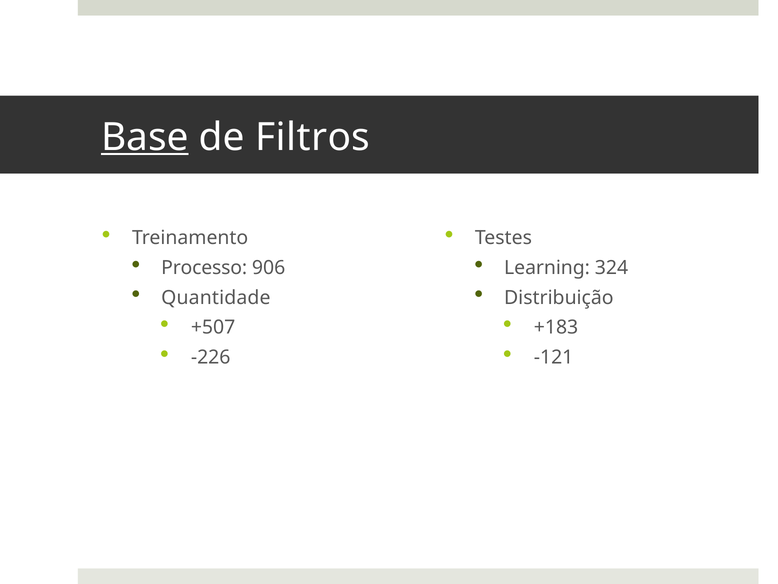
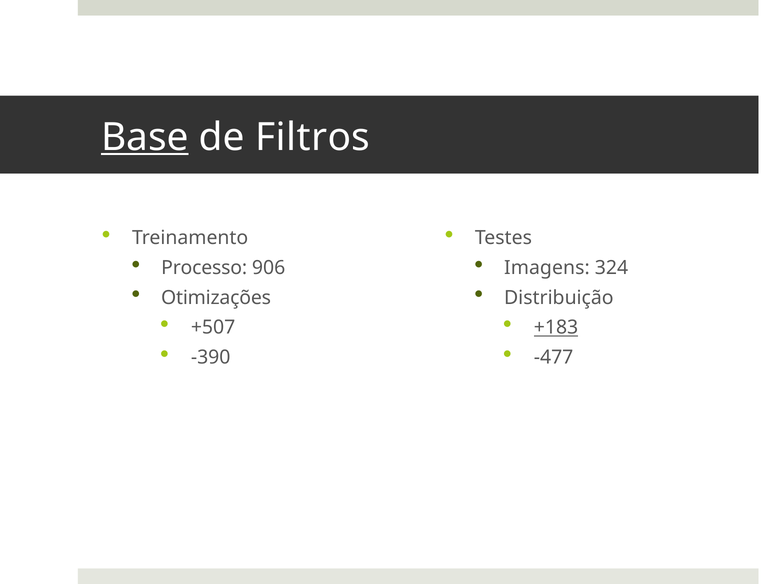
Learning: Learning -> Imagens
Quantidade: Quantidade -> Otimizações
+183 underline: none -> present
-226: -226 -> -390
-121: -121 -> -477
